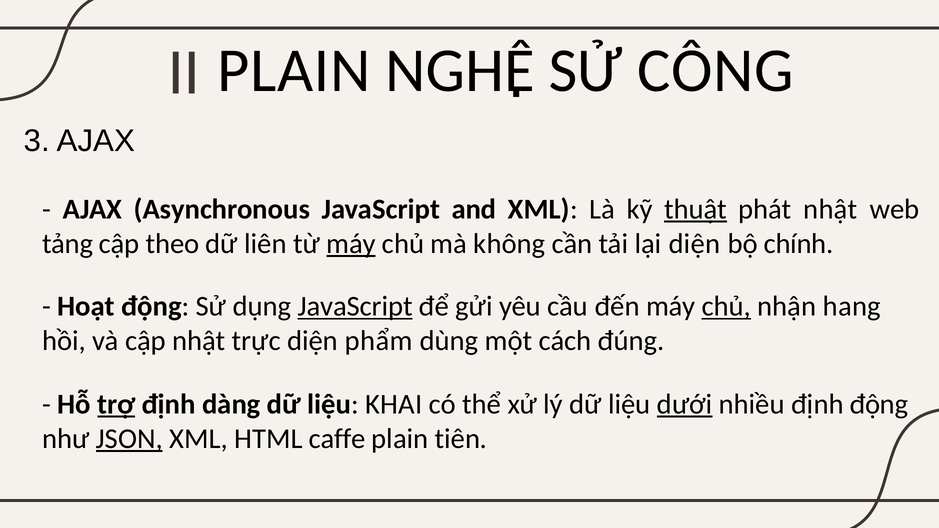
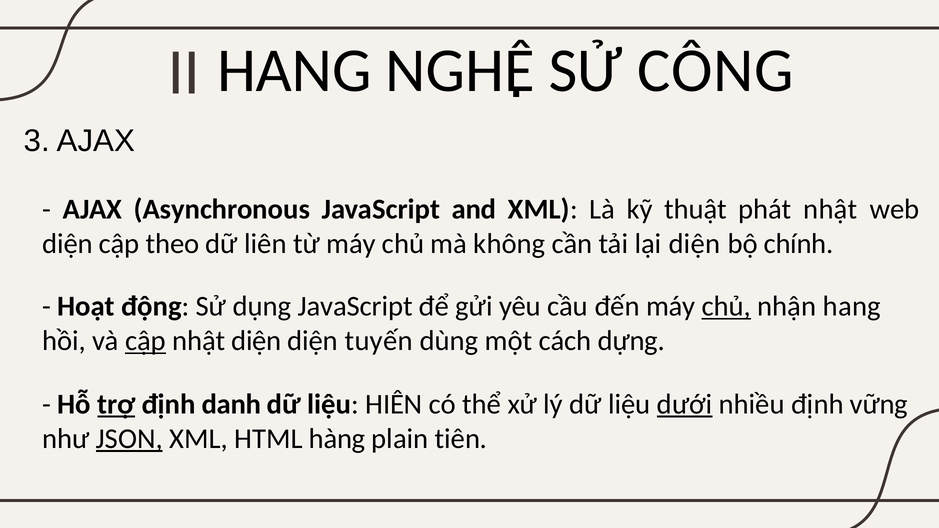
PLAIN at (294, 71): PLAIN -> HANG
thuật underline: present -> none
tảng at (68, 244): tảng -> diện
máy at (351, 244) underline: present -> none
JavaScript at (355, 307) underline: present -> none
cập at (145, 341) underline: none -> present
nhật trực: trực -> diện
phẩm: phẩm -> tuyến
đúng: đúng -> dựng
dàng: dàng -> danh
KHAI: KHAI -> HIÊN
định động: động -> vững
caffe: caffe -> hàng
